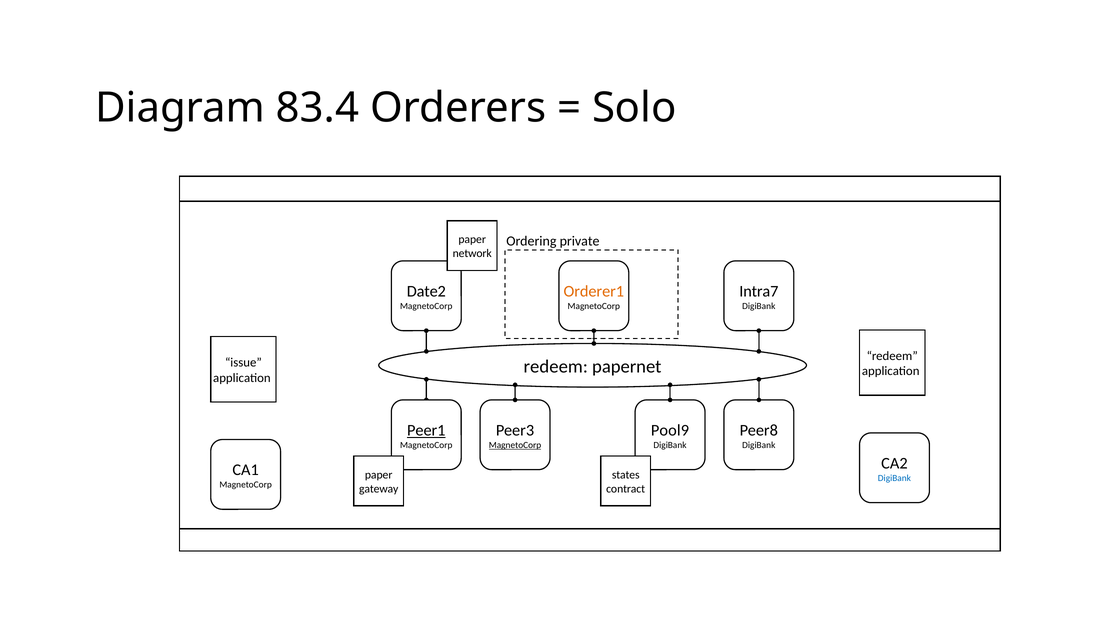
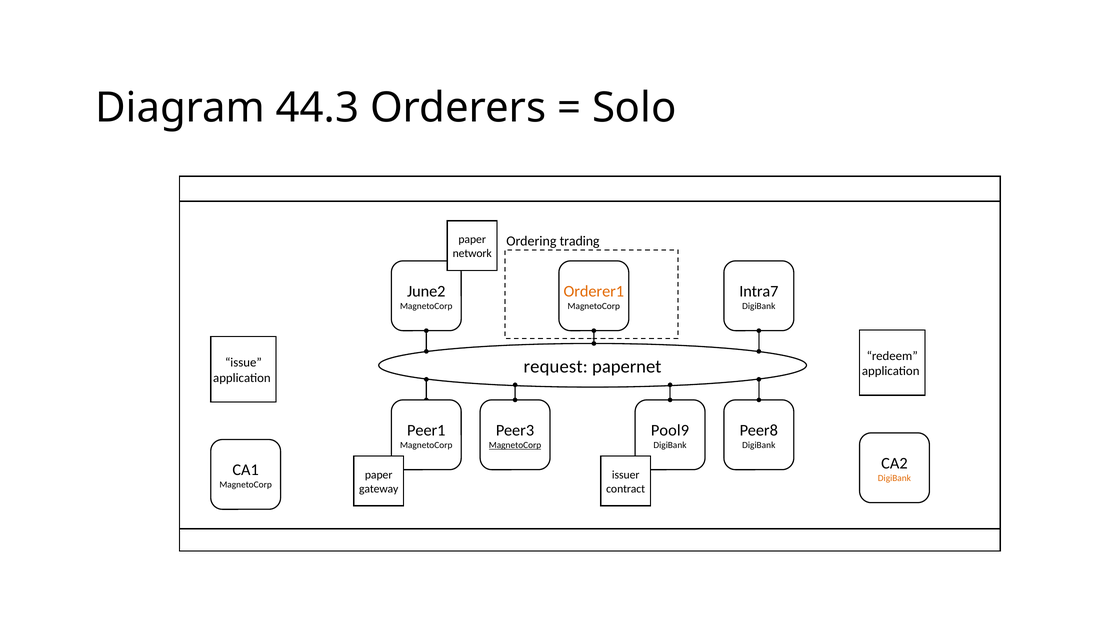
83.4: 83.4 -> 44.3
private: private -> trading
Date2: Date2 -> June2
redeem at (556, 367): redeem -> request
Peer1 underline: present -> none
states: states -> issuer
DigiBank at (894, 479) colour: blue -> orange
